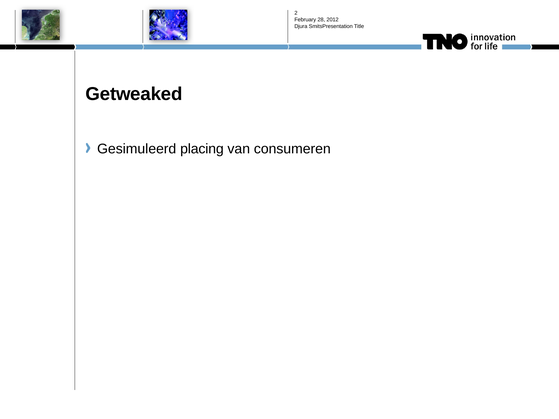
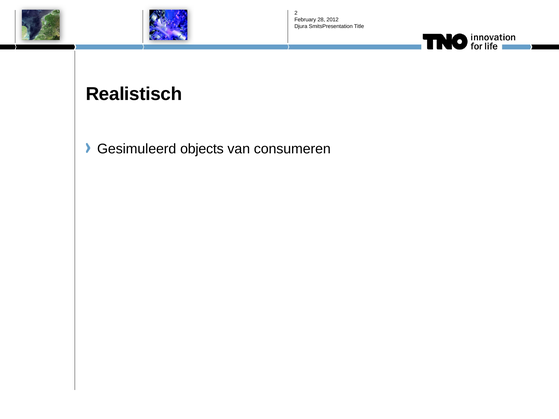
Getweaked: Getweaked -> Realistisch
placing: placing -> objects
